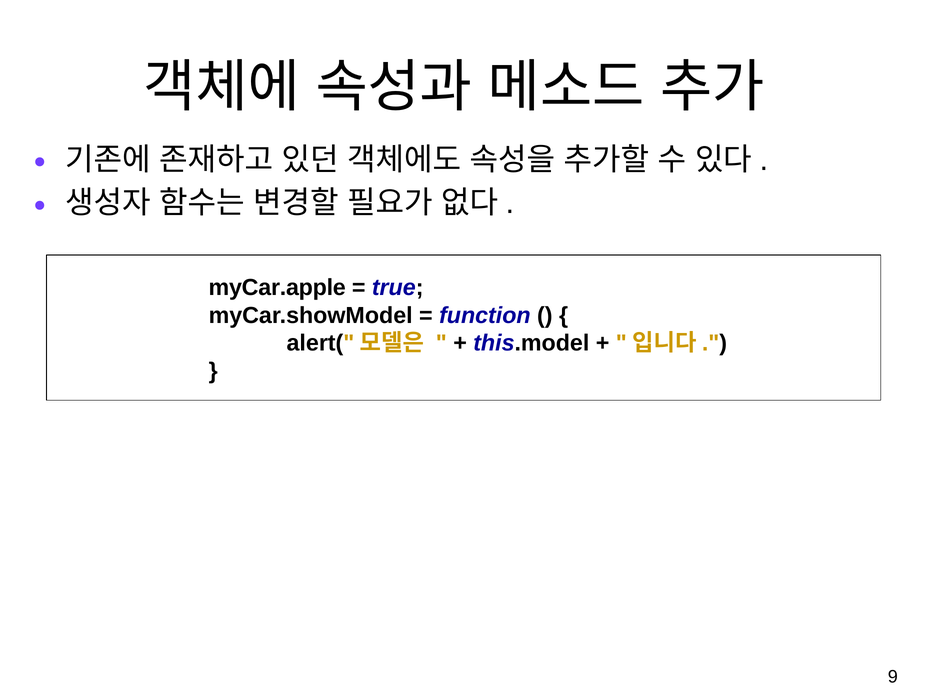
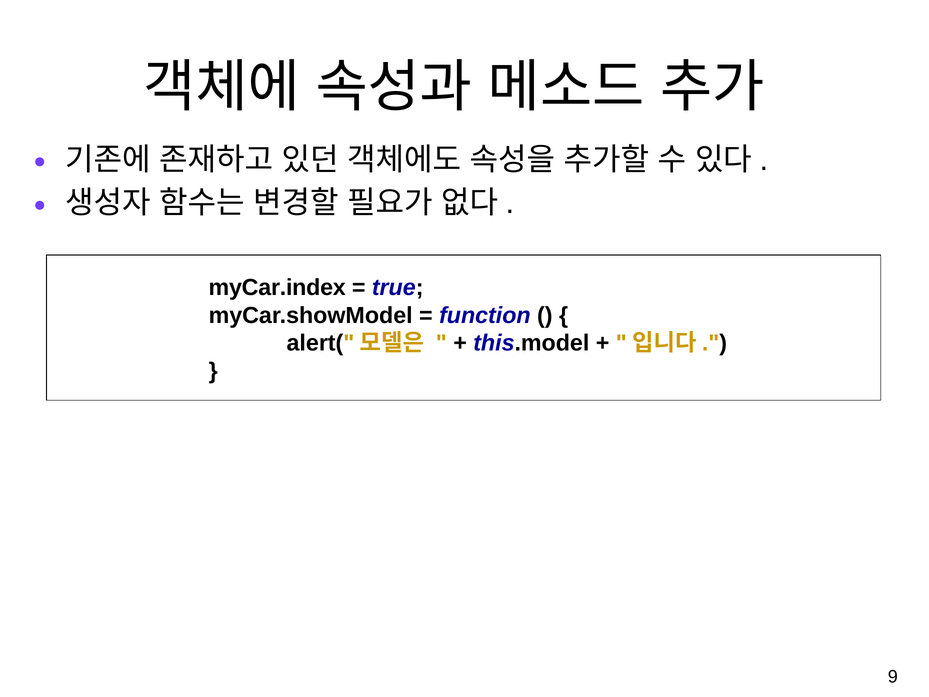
myCar.apple: myCar.apple -> myCar.index
